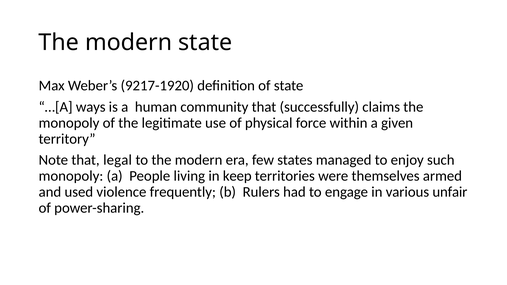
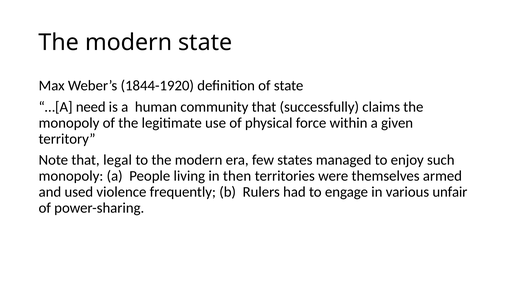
9217-1920: 9217-1920 -> 1844-1920
ways: ways -> need
keep: keep -> then
